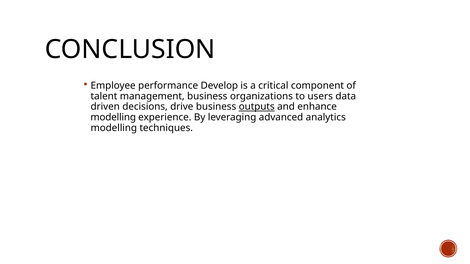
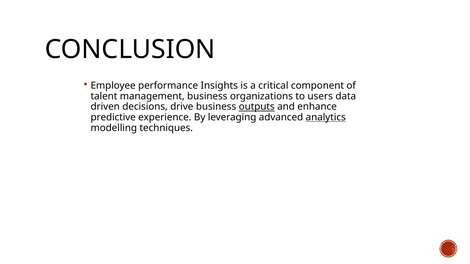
Develop: Develop -> Insights
modelling at (113, 117): modelling -> predictive
analytics underline: none -> present
